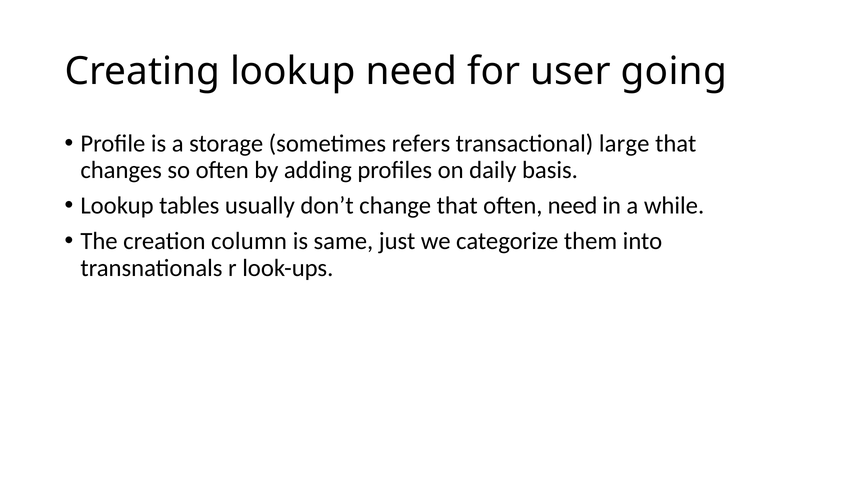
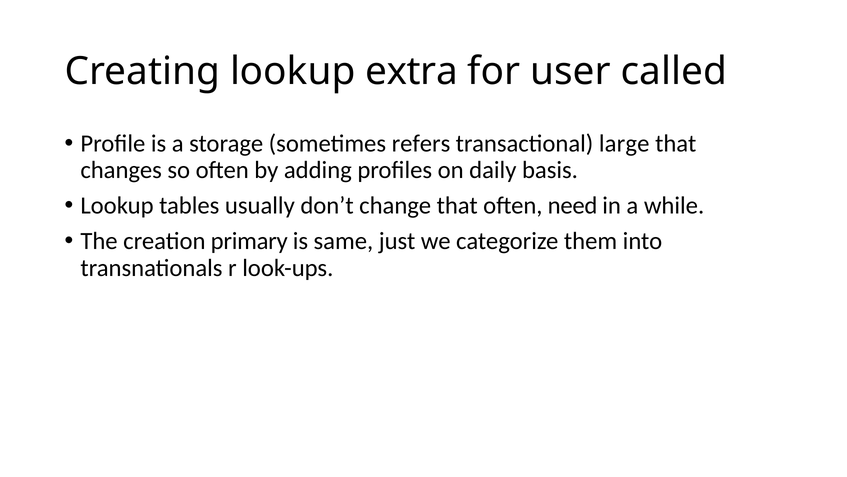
lookup need: need -> extra
going: going -> called
column: column -> primary
